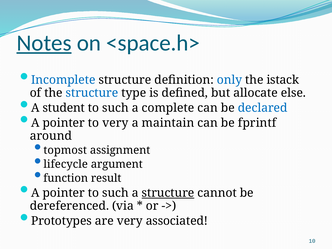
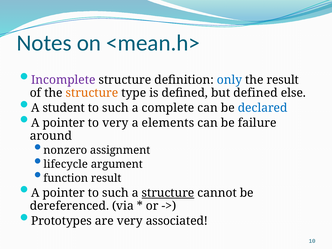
Notes underline: present -> none
<space.h>: <space.h> -> <mean.h>
Incomplete colour: blue -> purple
the istack: istack -> result
structure at (92, 93) colour: blue -> orange
but allocate: allocate -> defined
maintain: maintain -> elements
fprintf: fprintf -> failure
topmost: topmost -> nonzero
